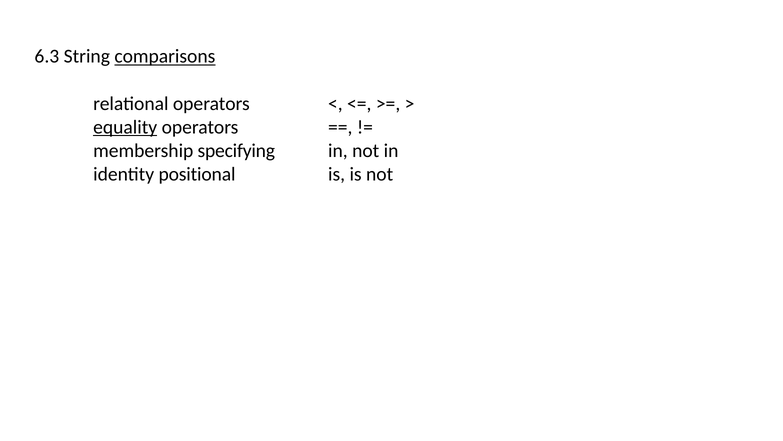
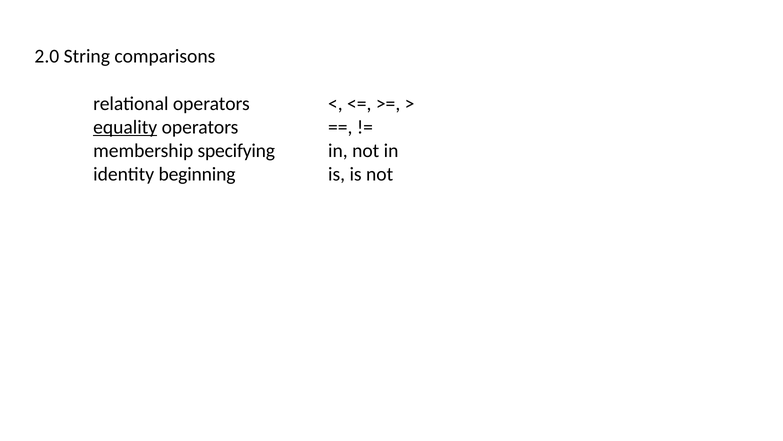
6.3: 6.3 -> 2.0
comparisons underline: present -> none
positional: positional -> beginning
